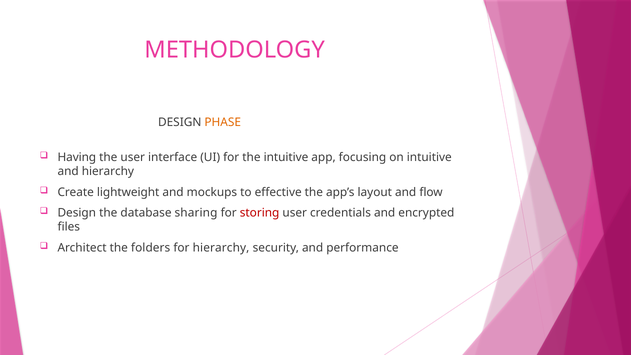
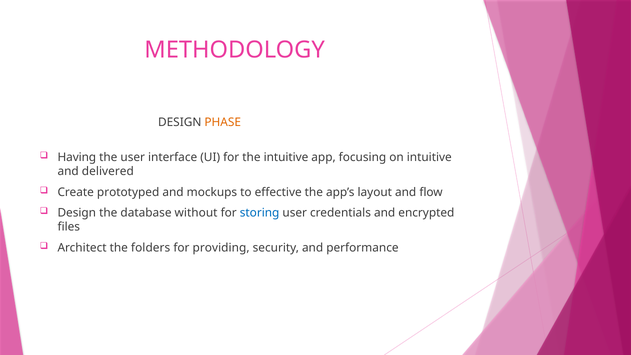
and hierarchy: hierarchy -> delivered
lightweight: lightweight -> prototyped
sharing: sharing -> without
storing colour: red -> blue
for hierarchy: hierarchy -> providing
